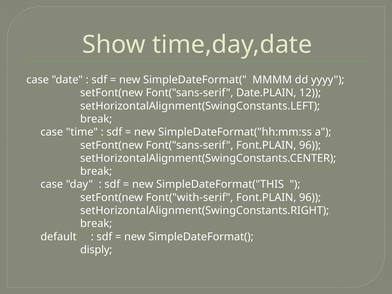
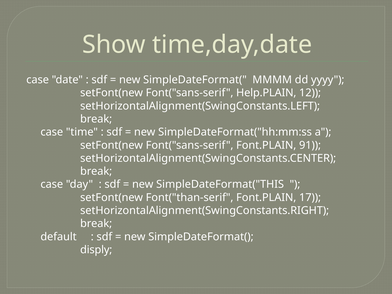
Date.PLAIN: Date.PLAIN -> Help.PLAIN
Font("sans-serif Font.PLAIN 96: 96 -> 91
Font("with-serif: Font("with-serif -> Font("than-serif
96 at (310, 197): 96 -> 17
